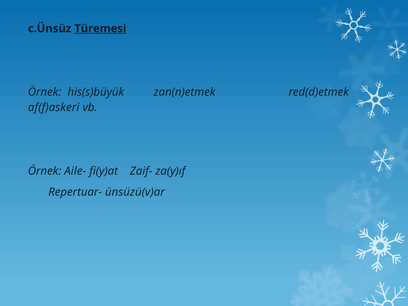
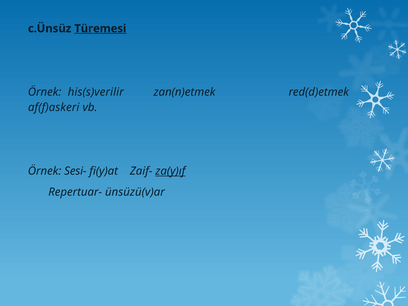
his(s)büyük: his(s)büyük -> his(s)verilir
Aile-: Aile- -> Sesi-
za(y)ıf underline: none -> present
